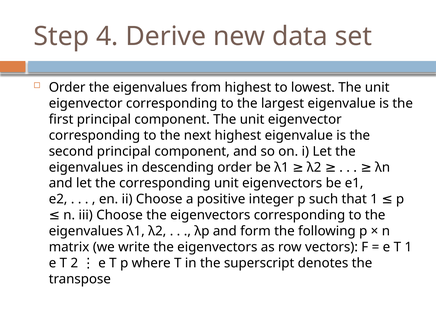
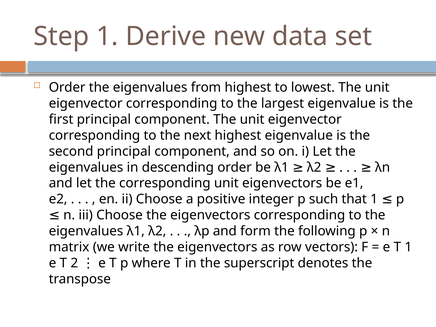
Step 4: 4 -> 1
